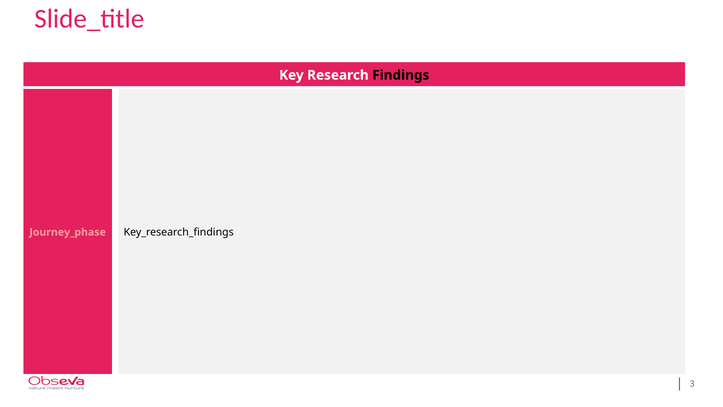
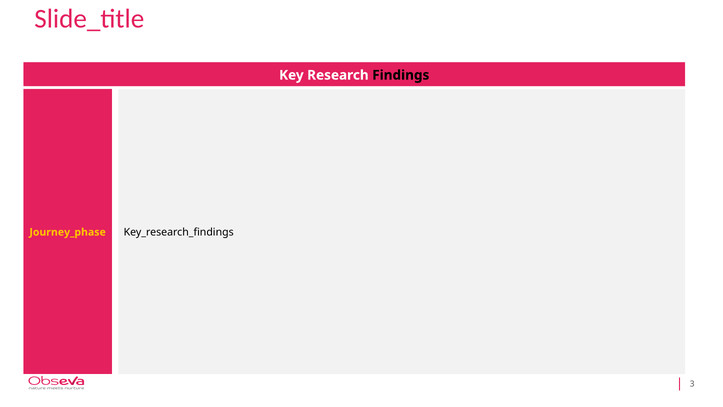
Journey_phase colour: pink -> yellow
